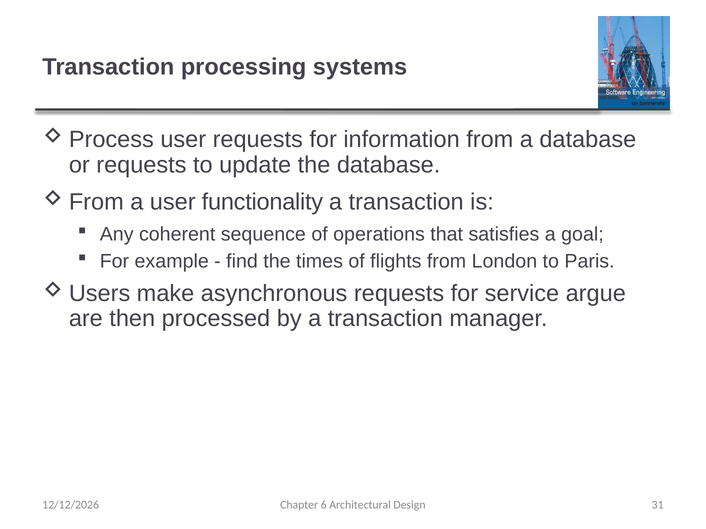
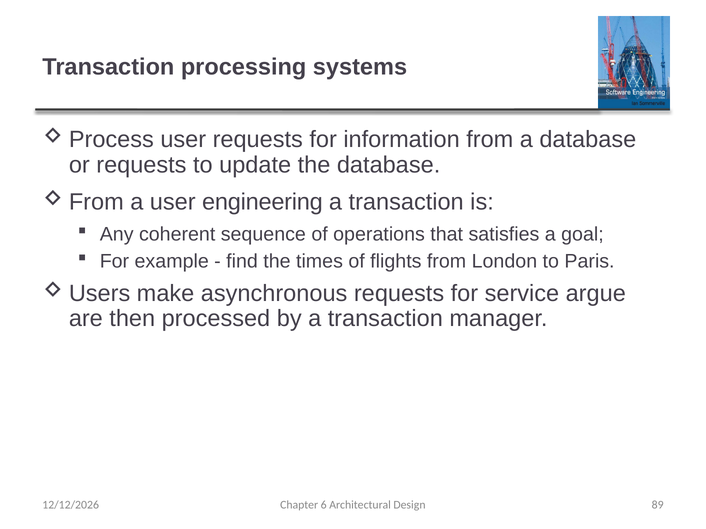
functionality: functionality -> engineering
31: 31 -> 89
